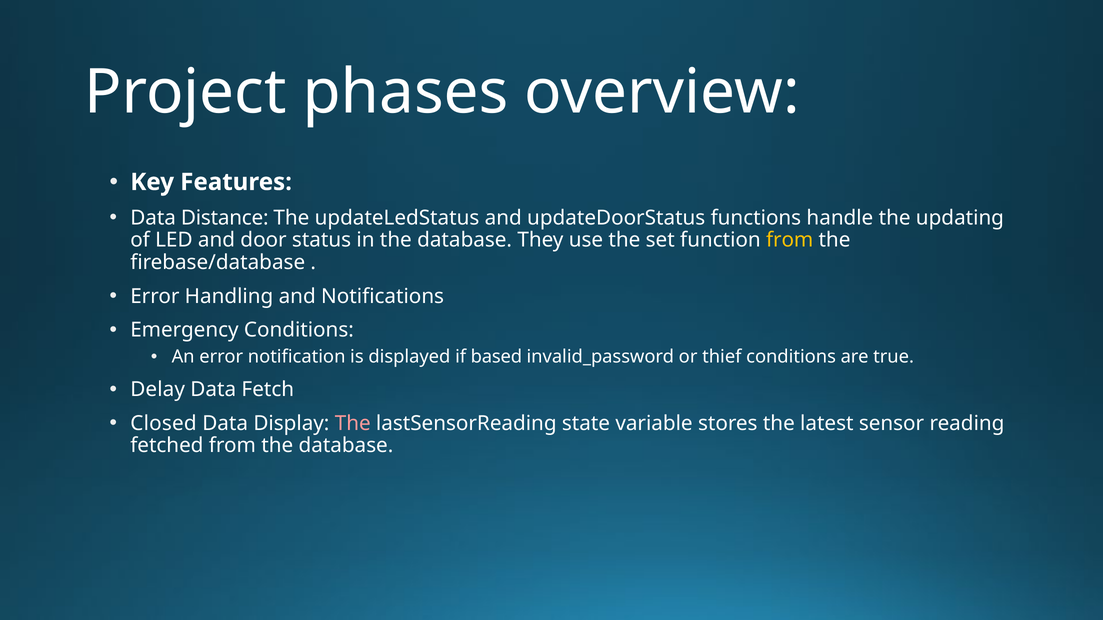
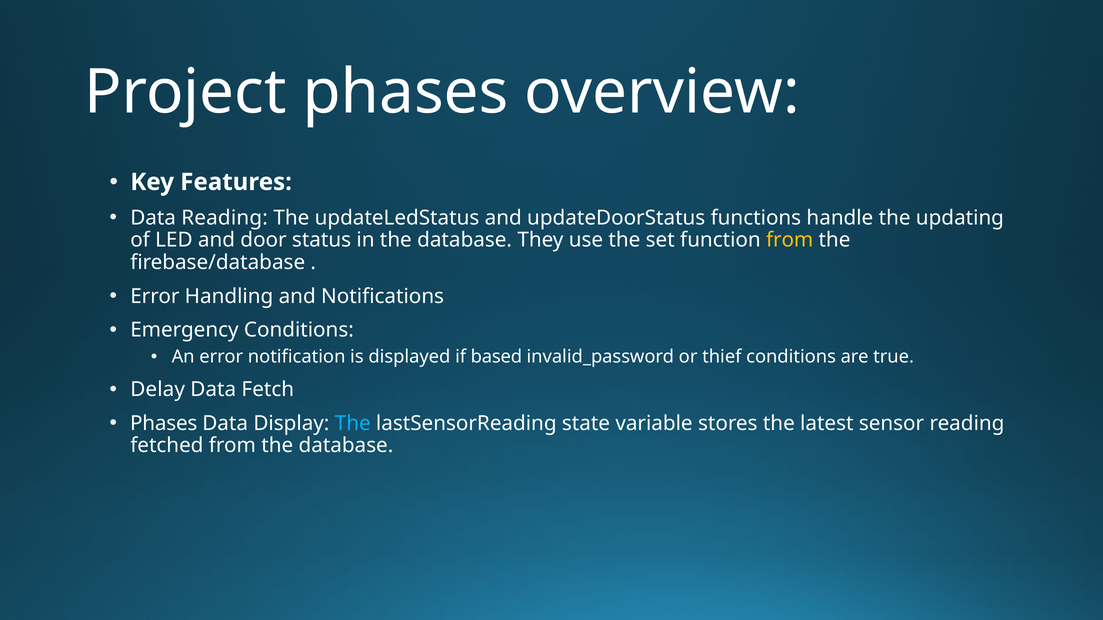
Data Distance: Distance -> Reading
Closed at (163, 424): Closed -> Phases
The at (353, 424) colour: pink -> light blue
